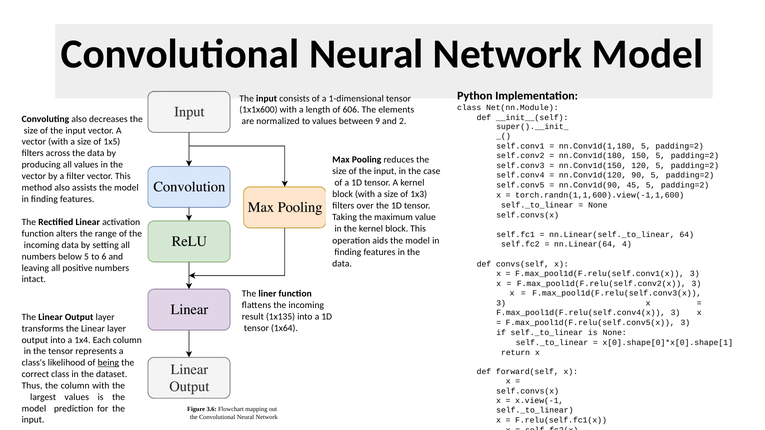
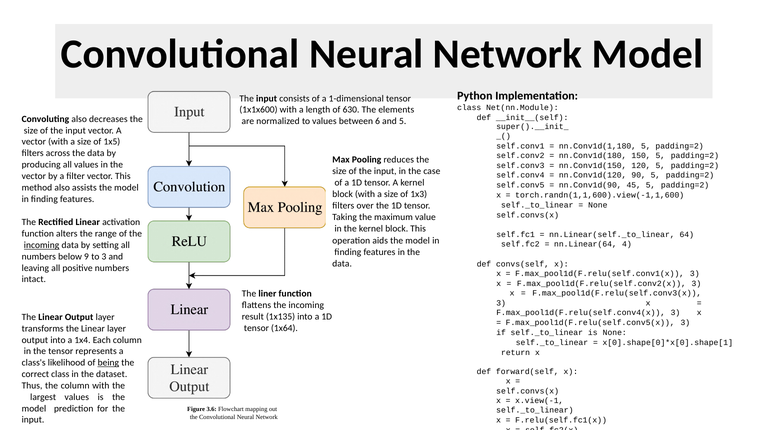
606: 606 -> 630
9: 9 -> 6
and 2: 2 -> 5
incoming at (42, 245) underline: none -> present
below 5: 5 -> 9
to 6: 6 -> 3
